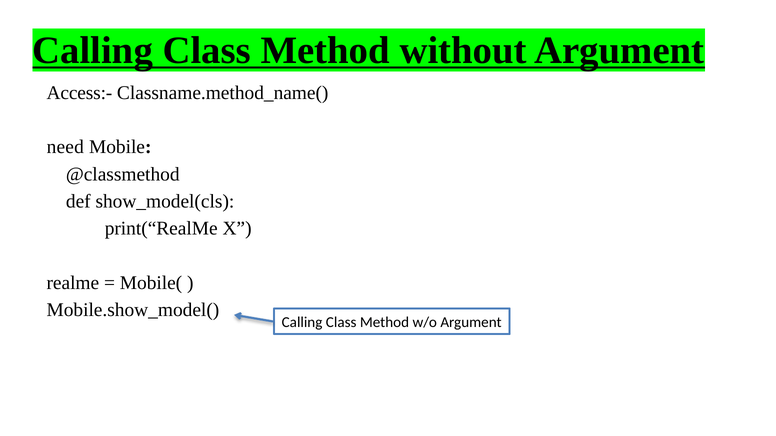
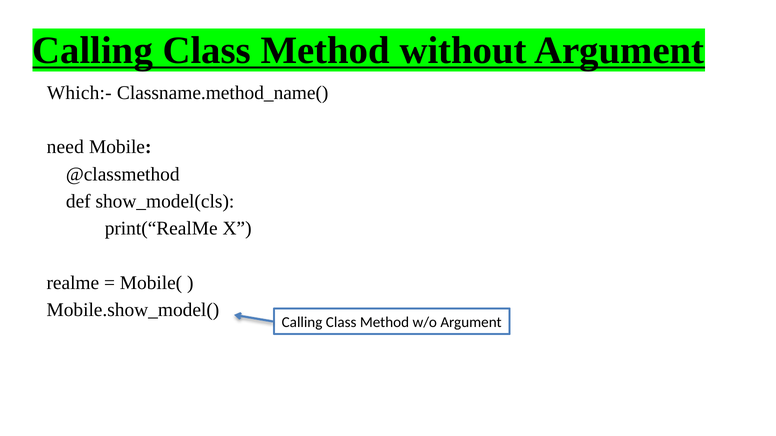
Access:-: Access:- -> Which:-
